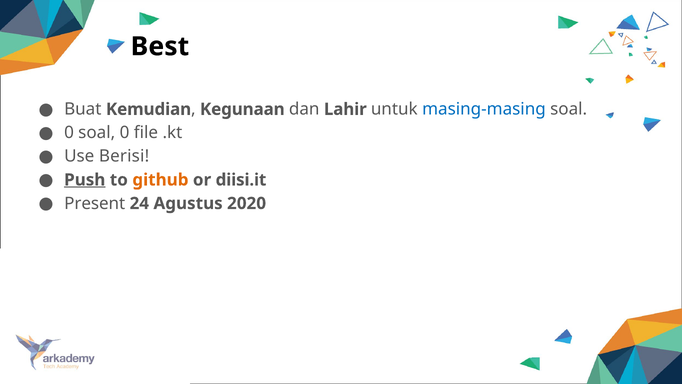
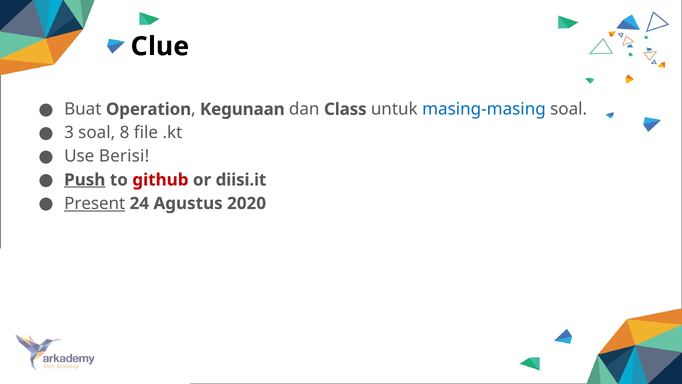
Best: Best -> Clue
Kemudian: Kemudian -> Operation
Lahir: Lahir -> Class
0 at (69, 133): 0 -> 3
soal 0: 0 -> 8
github colour: orange -> red
Present underline: none -> present
